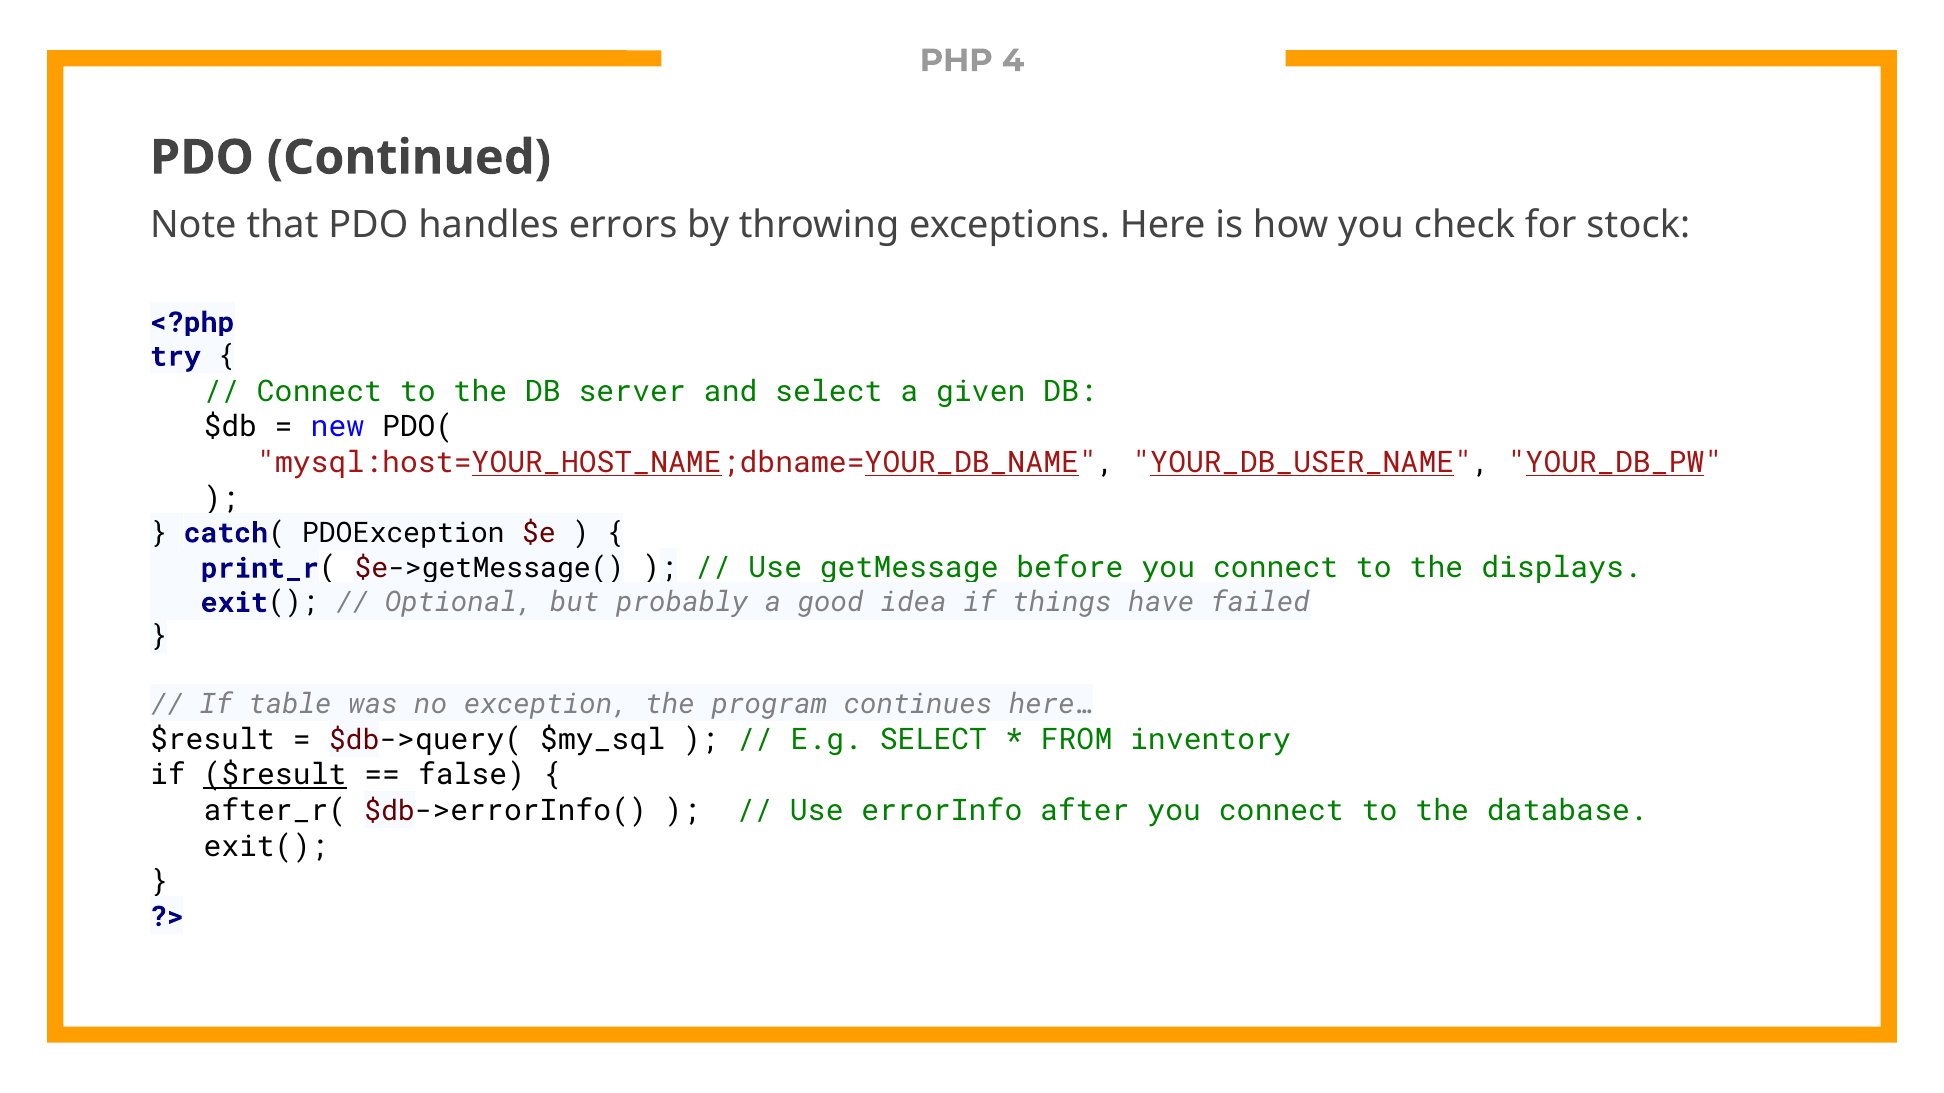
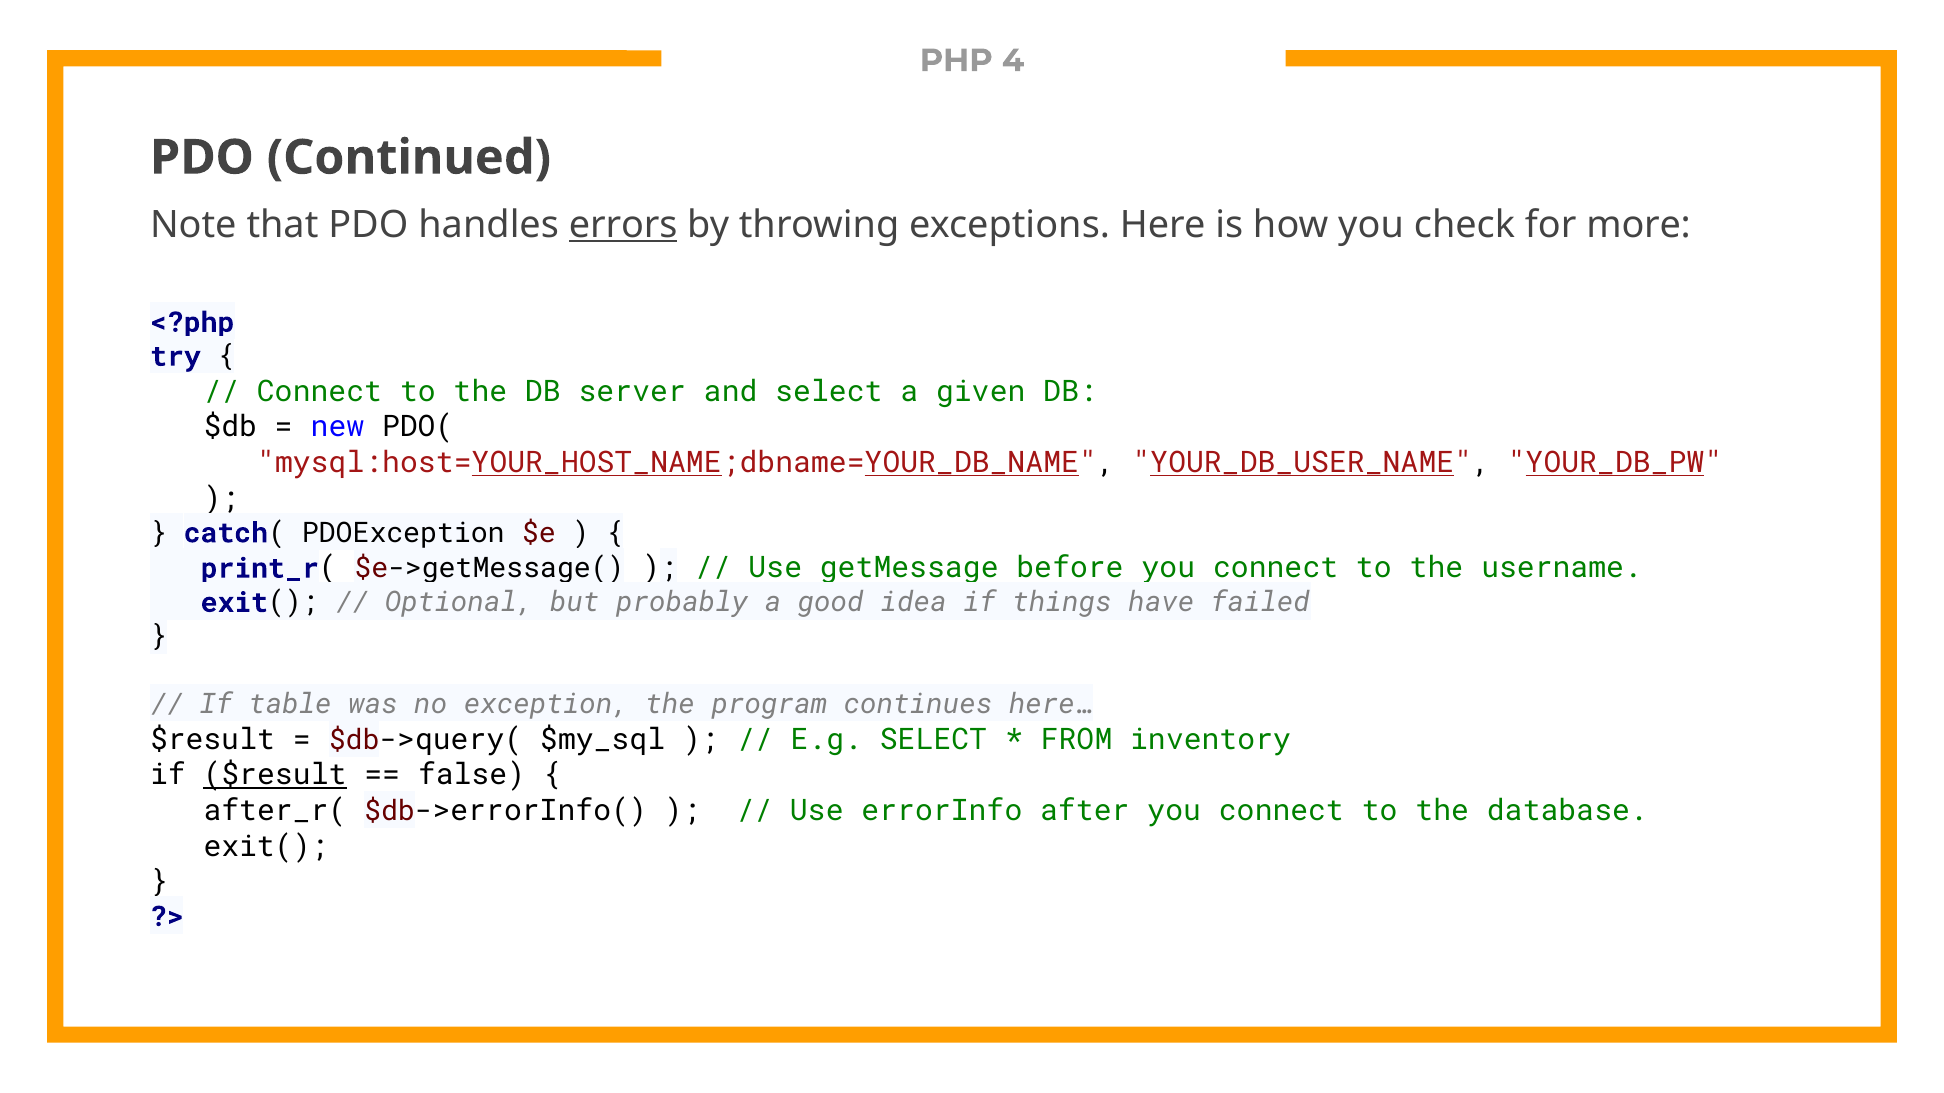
errors underline: none -> present
stock: stock -> more
displays: displays -> username
